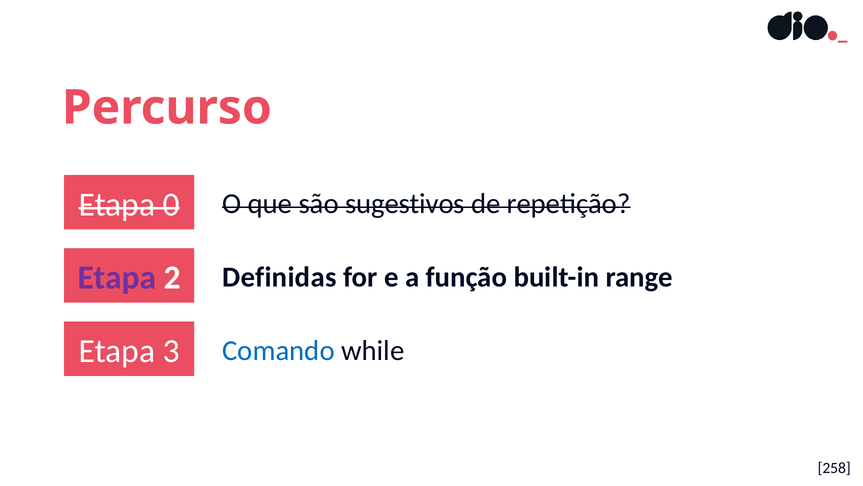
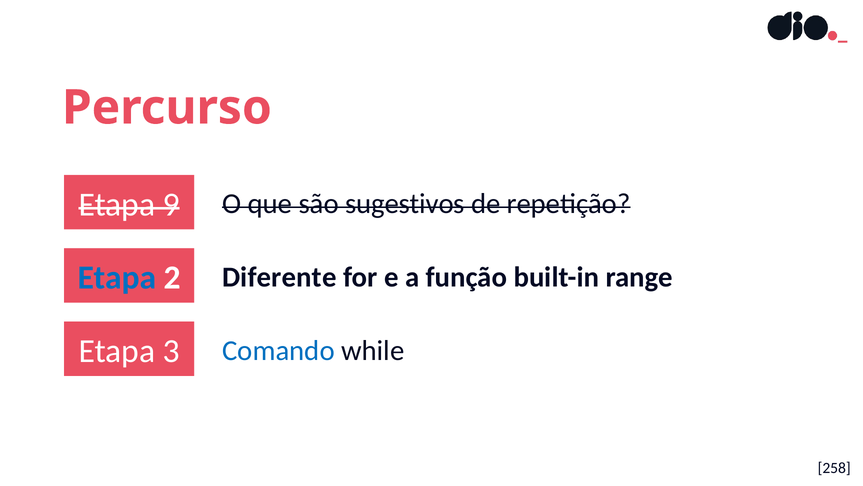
0: 0 -> 9
Etapa at (117, 277) colour: purple -> blue
Definidas: Definidas -> Diferente
